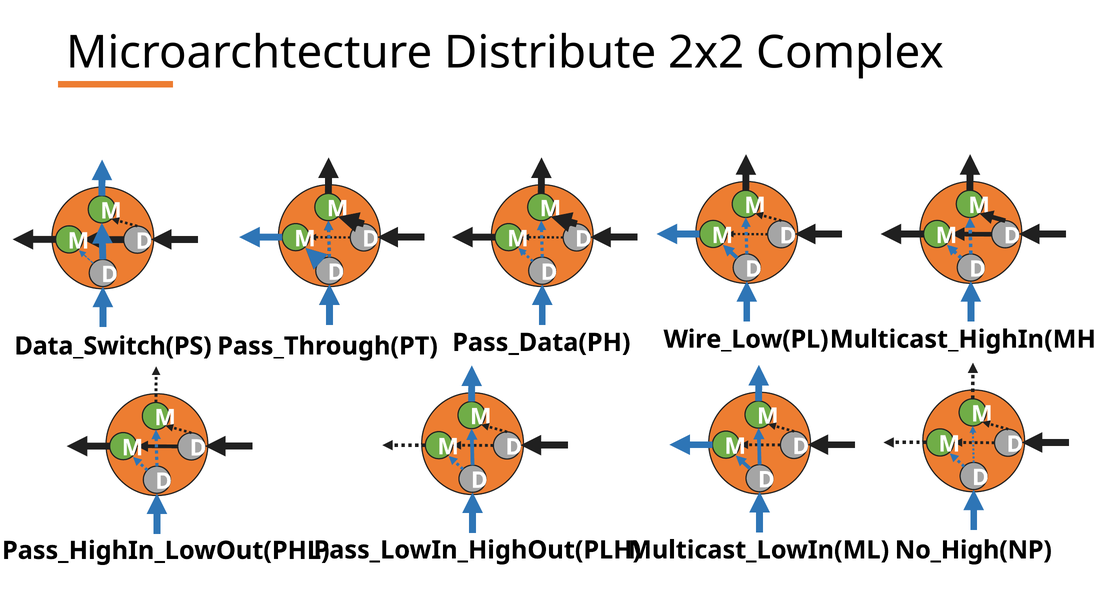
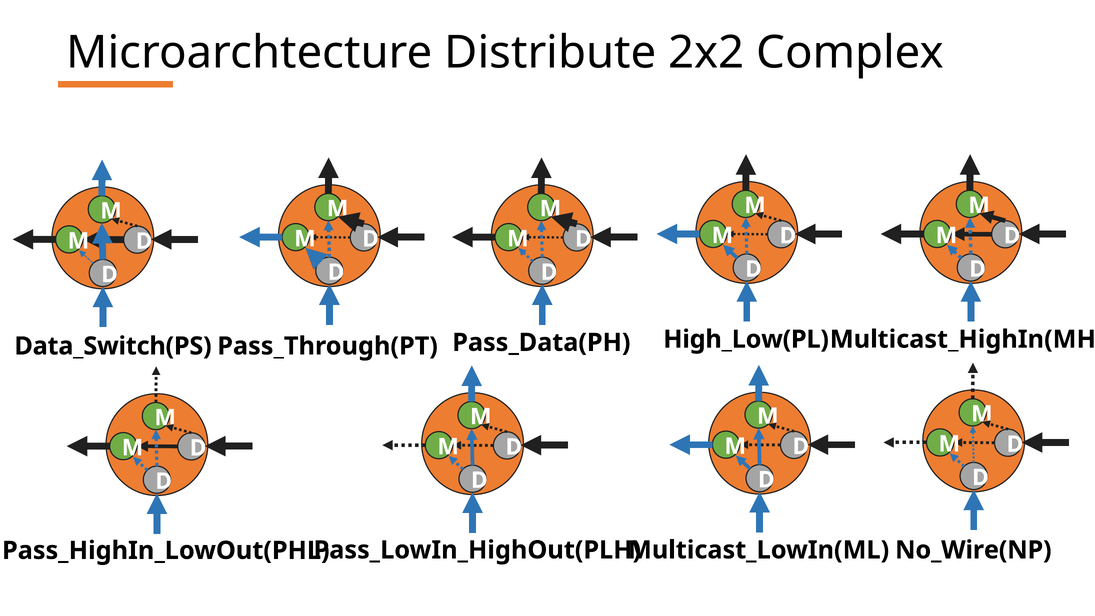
Wire_Low(PL: Wire_Low(PL -> High_Low(PL
No_High(NP: No_High(NP -> No_Wire(NP
